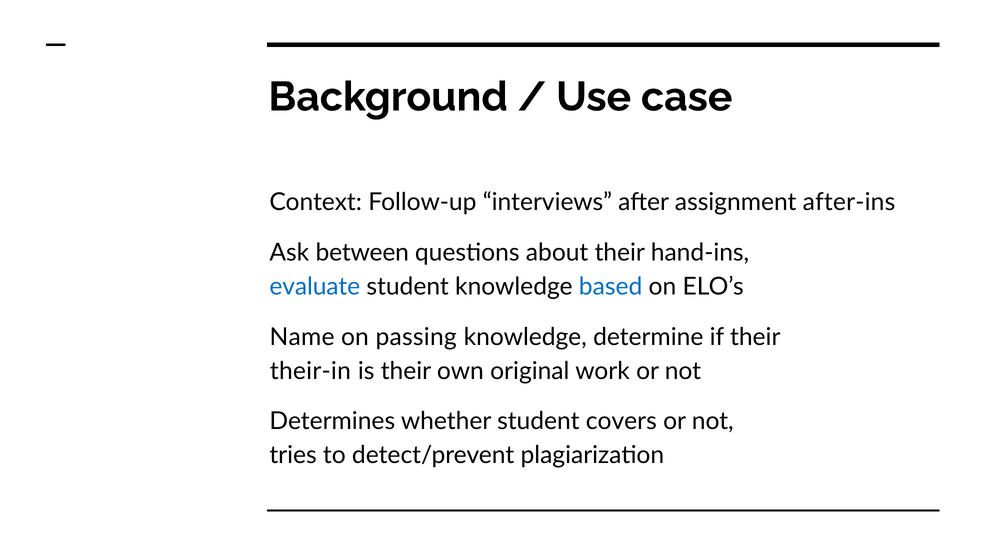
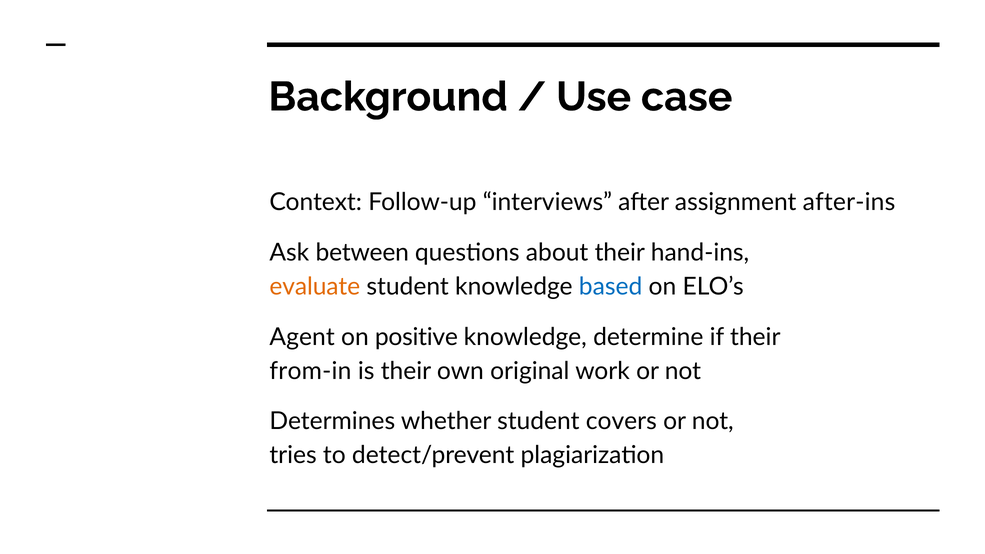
evaluate colour: blue -> orange
Name: Name -> Agent
passing: passing -> positive
their-in: their-in -> from-in
